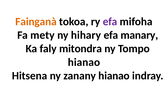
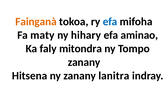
efa at (110, 22) colour: purple -> blue
mety: mety -> maty
manary: manary -> aminao
hianao at (84, 62): hianao -> zanany
zanany hianao: hianao -> lanitra
